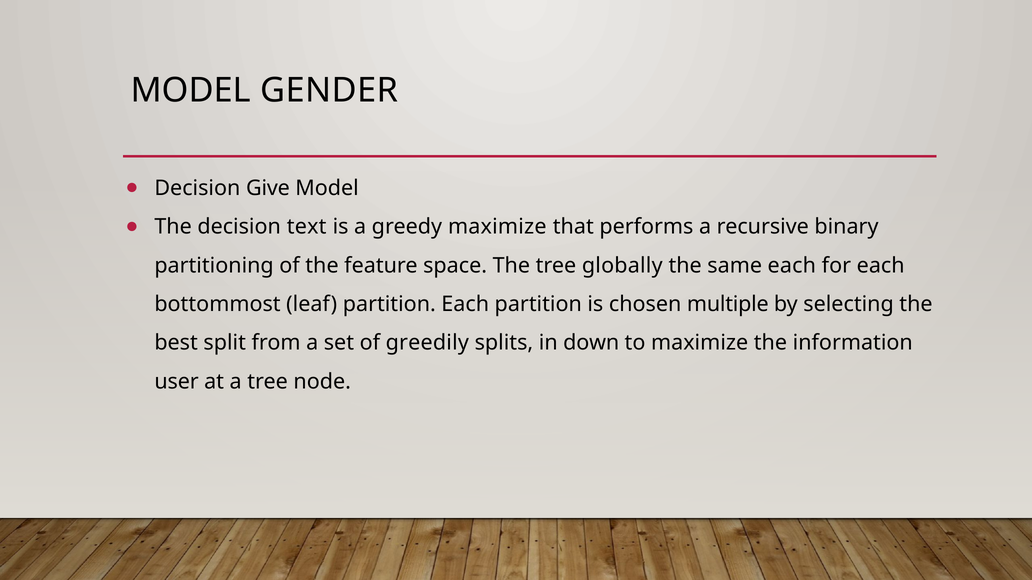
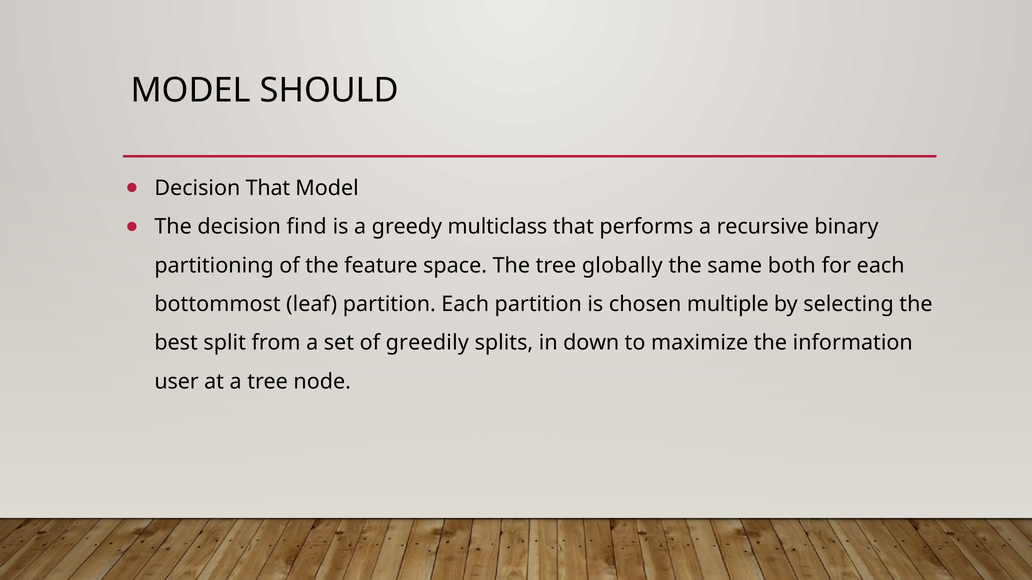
GENDER: GENDER -> SHOULD
Decision Give: Give -> That
text: text -> find
greedy maximize: maximize -> multiclass
same each: each -> both
